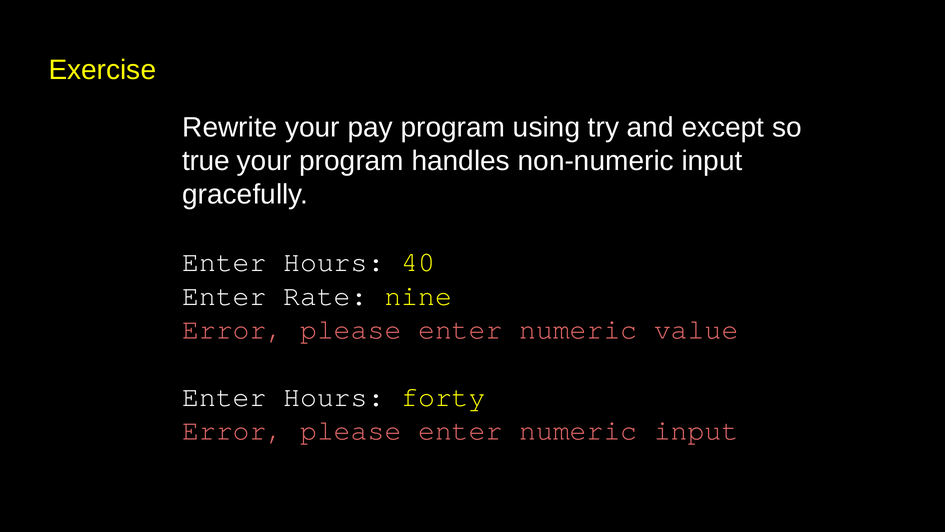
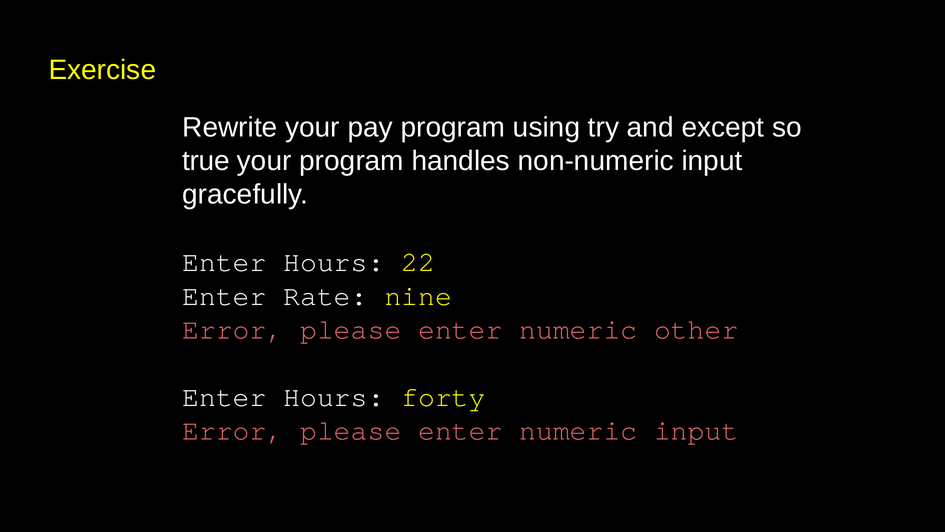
40: 40 -> 22
value: value -> other
